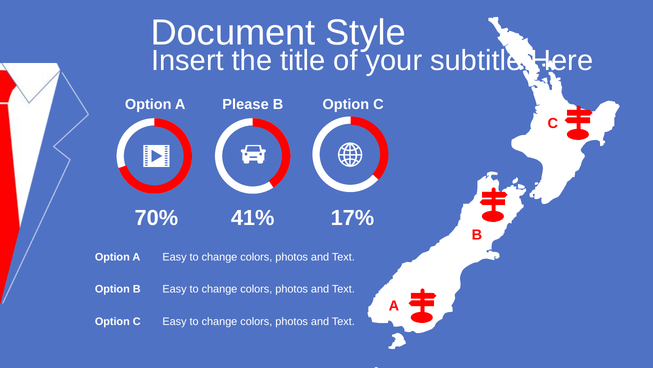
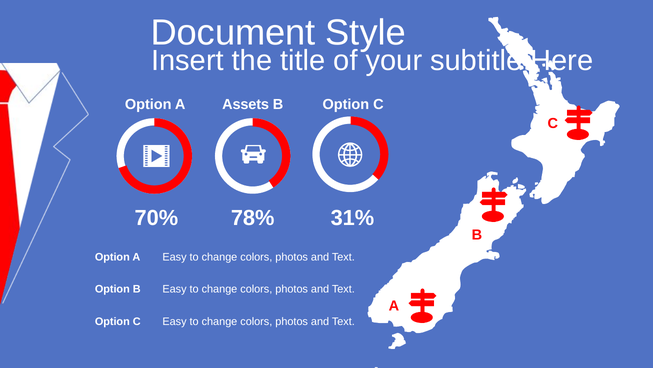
Please: Please -> Assets
41%: 41% -> 78%
17%: 17% -> 31%
